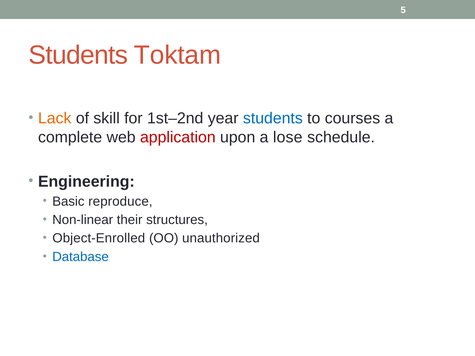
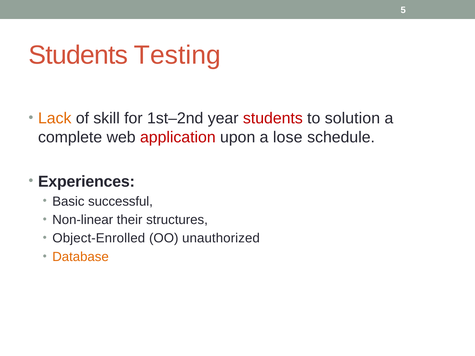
Toktam: Toktam -> Testing
students at (273, 118) colour: blue -> red
courses: courses -> solution
Engineering: Engineering -> Experiences
reproduce: reproduce -> successful
Database colour: blue -> orange
